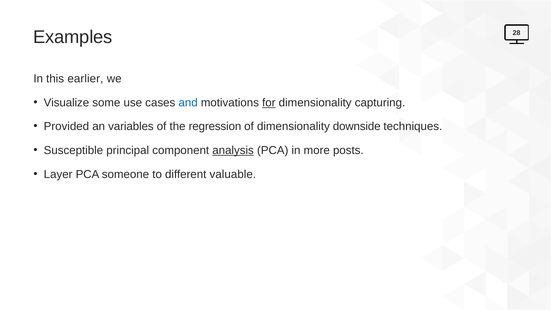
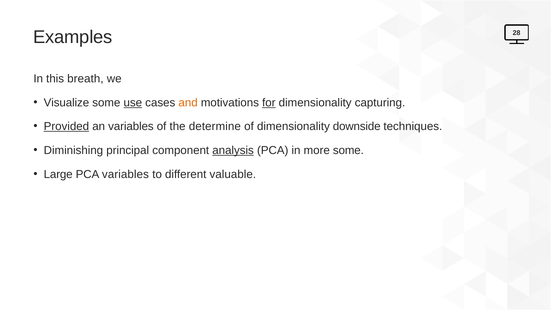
earlier: earlier -> breath
use underline: none -> present
and colour: blue -> orange
Provided underline: none -> present
regression: regression -> determine
Susceptible: Susceptible -> Diminishing
more posts: posts -> some
Layer: Layer -> Large
PCA someone: someone -> variables
